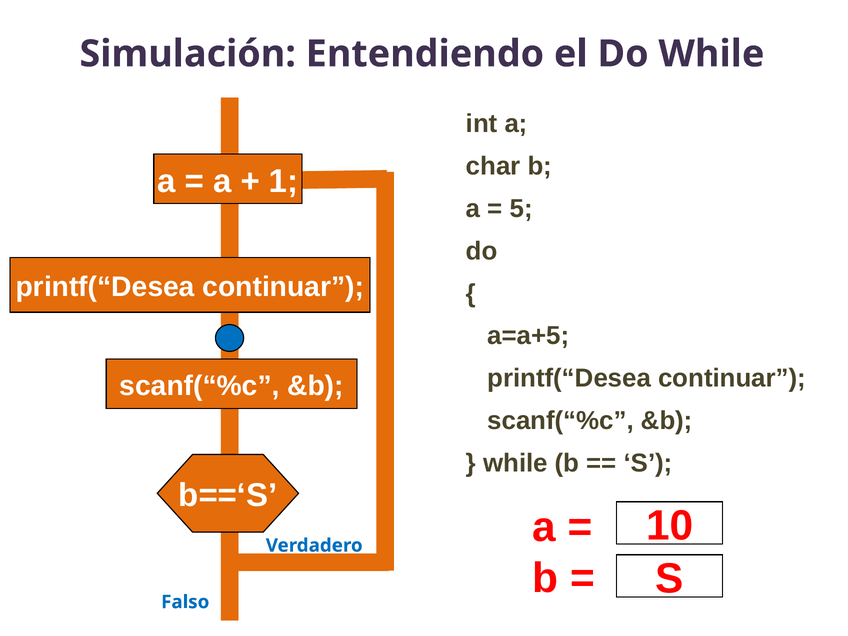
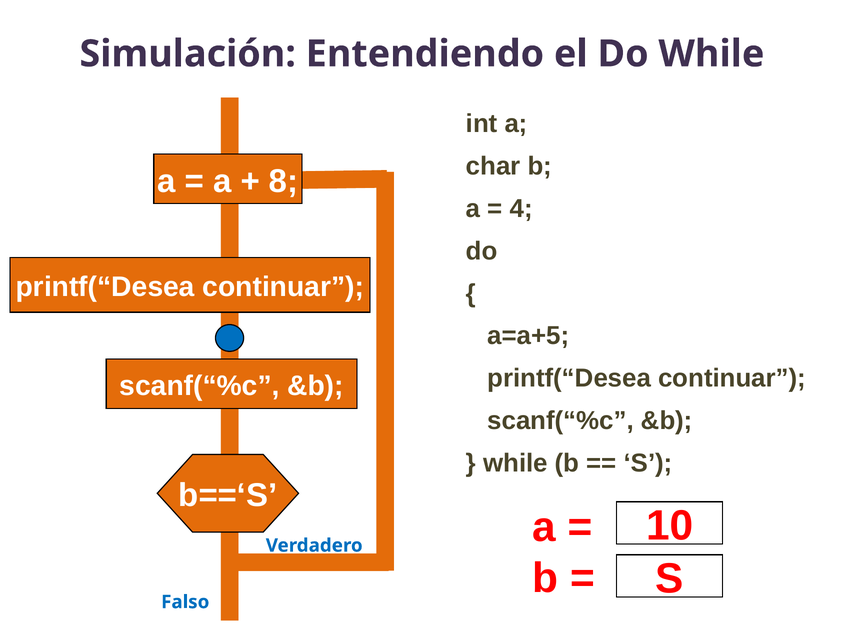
1: 1 -> 8
5: 5 -> 4
